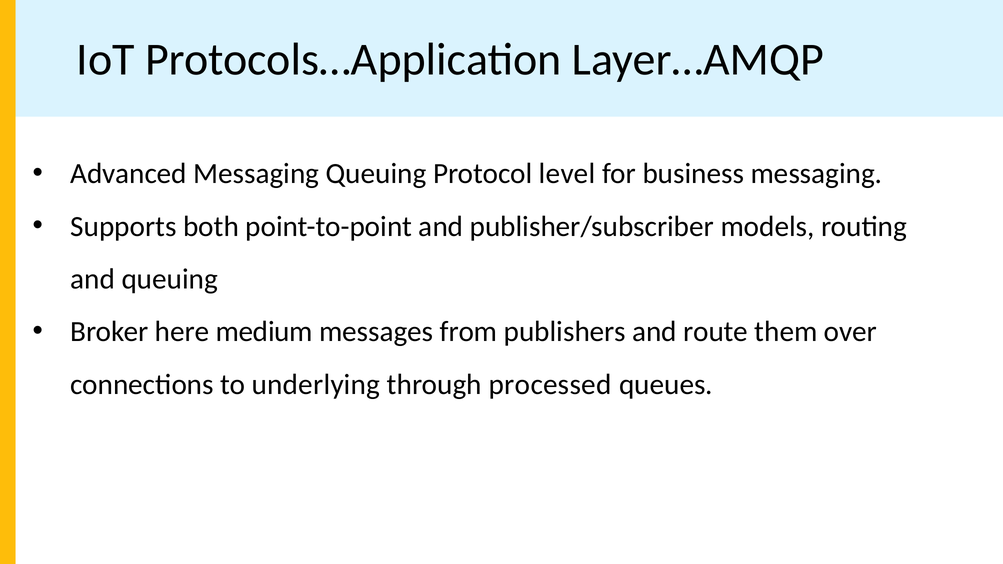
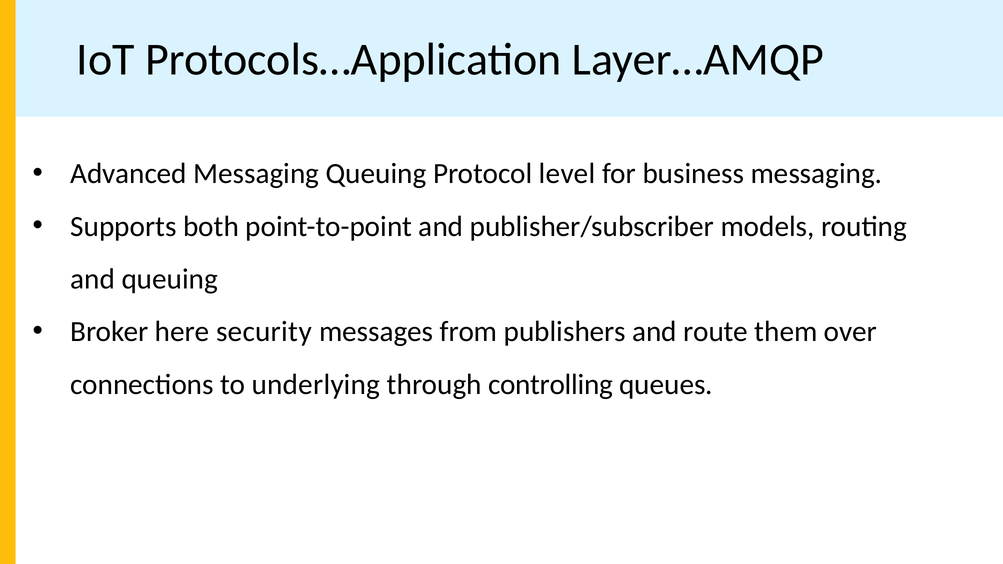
medium: medium -> security
processed: processed -> controlling
